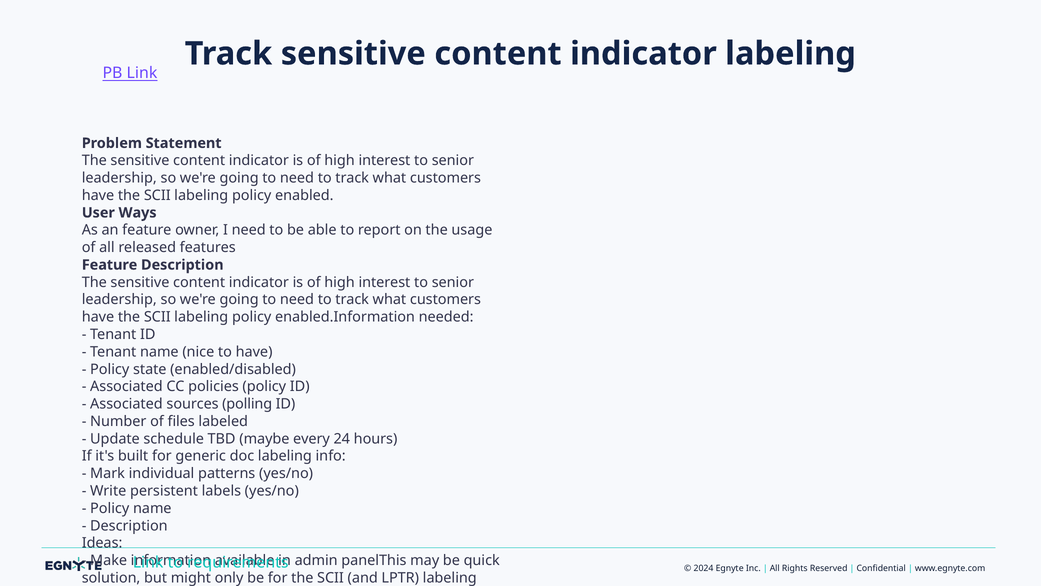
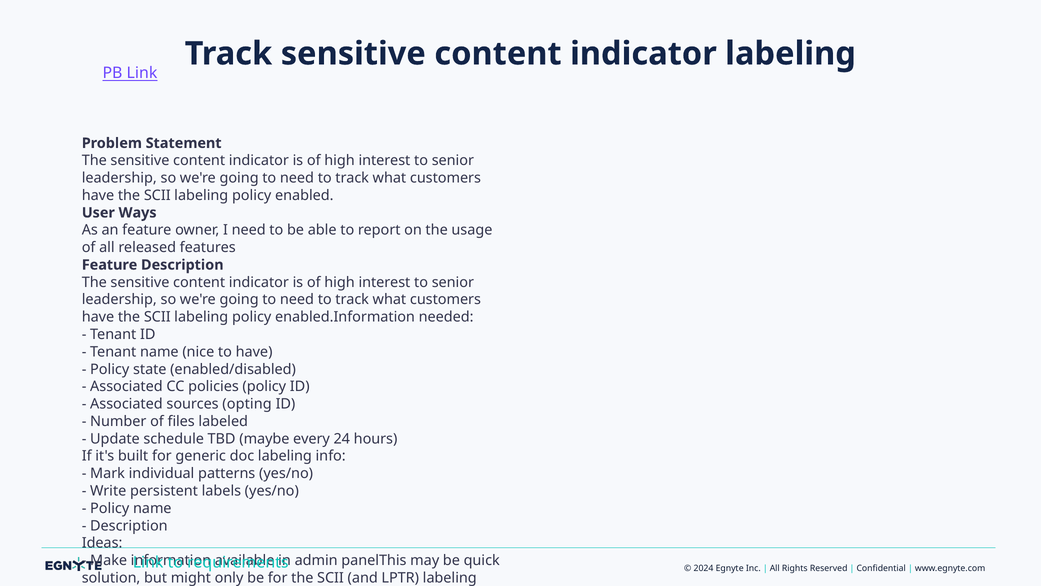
polling: polling -> opting
